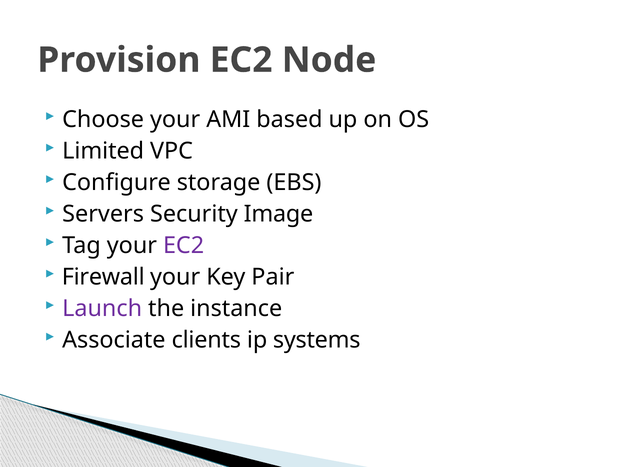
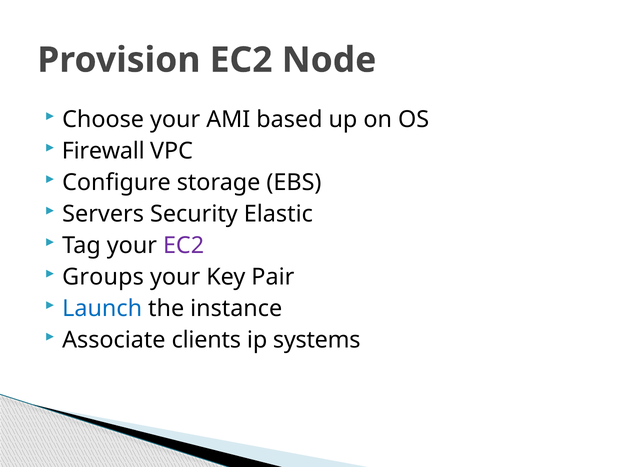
Limited: Limited -> Firewall
Image: Image -> Elastic
Firewall: Firewall -> Groups
Launch colour: purple -> blue
